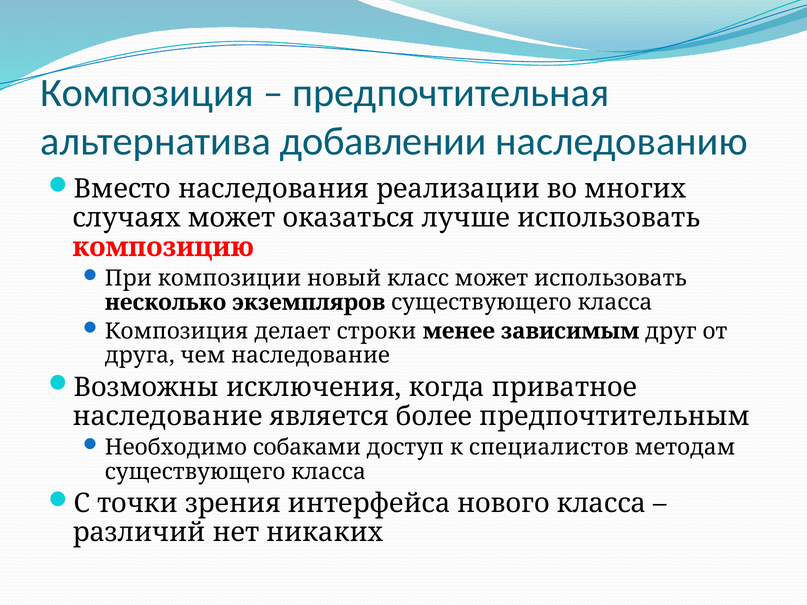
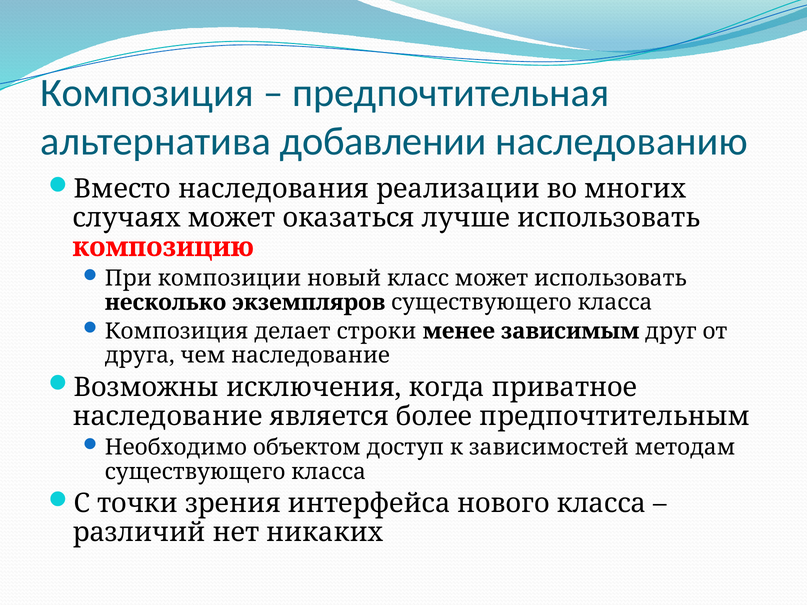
собаками: собаками -> объектом
специалистов: специалистов -> зависимостей
